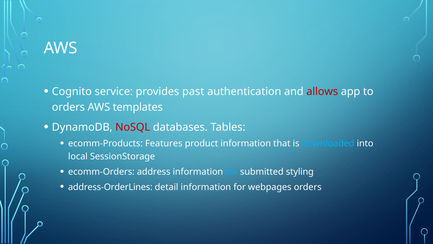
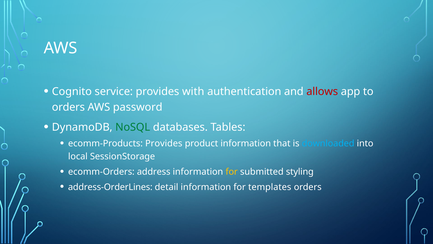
past: past -> with
templates: templates -> password
NoSQL colour: red -> green
ecomm-Products Features: Features -> Provides
for at (232, 171) colour: light blue -> yellow
webpages: webpages -> templates
